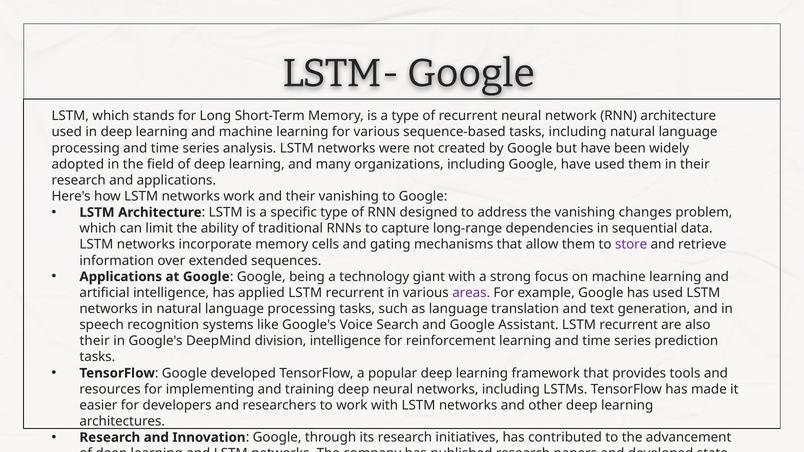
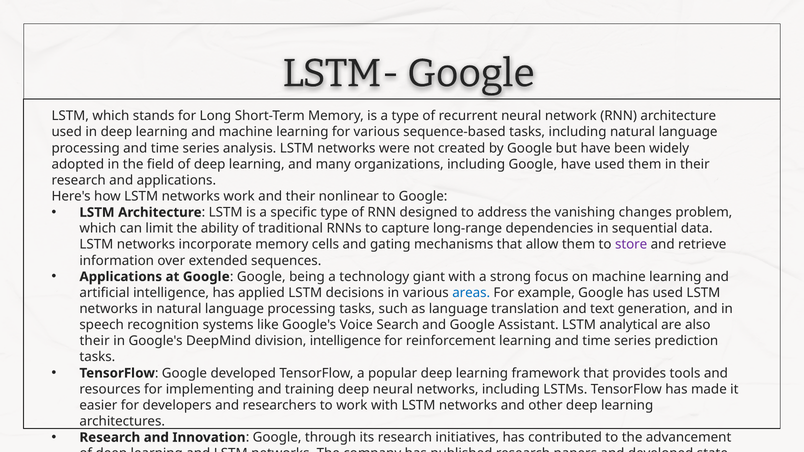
their vanishing: vanishing -> nonlinear
applied LSTM recurrent: recurrent -> decisions
areas colour: purple -> blue
Assistant LSTM recurrent: recurrent -> analytical
